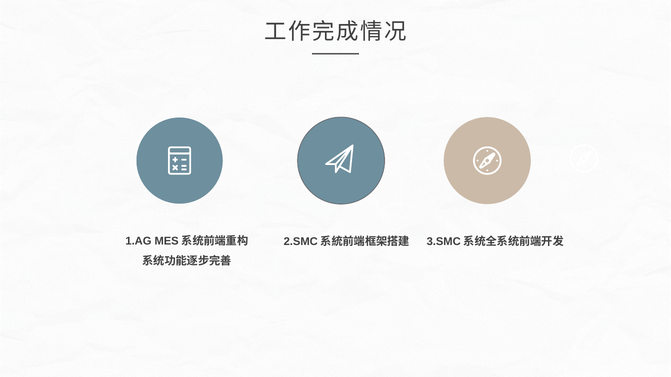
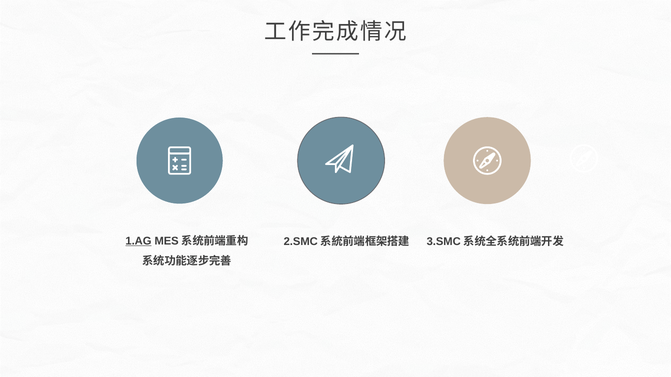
1.AG underline: none -> present
